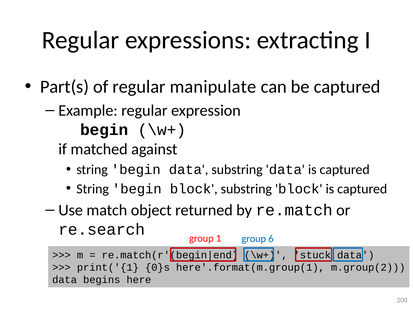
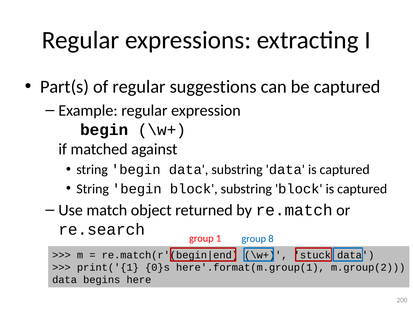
manipulate: manipulate -> suggestions
6: 6 -> 8
